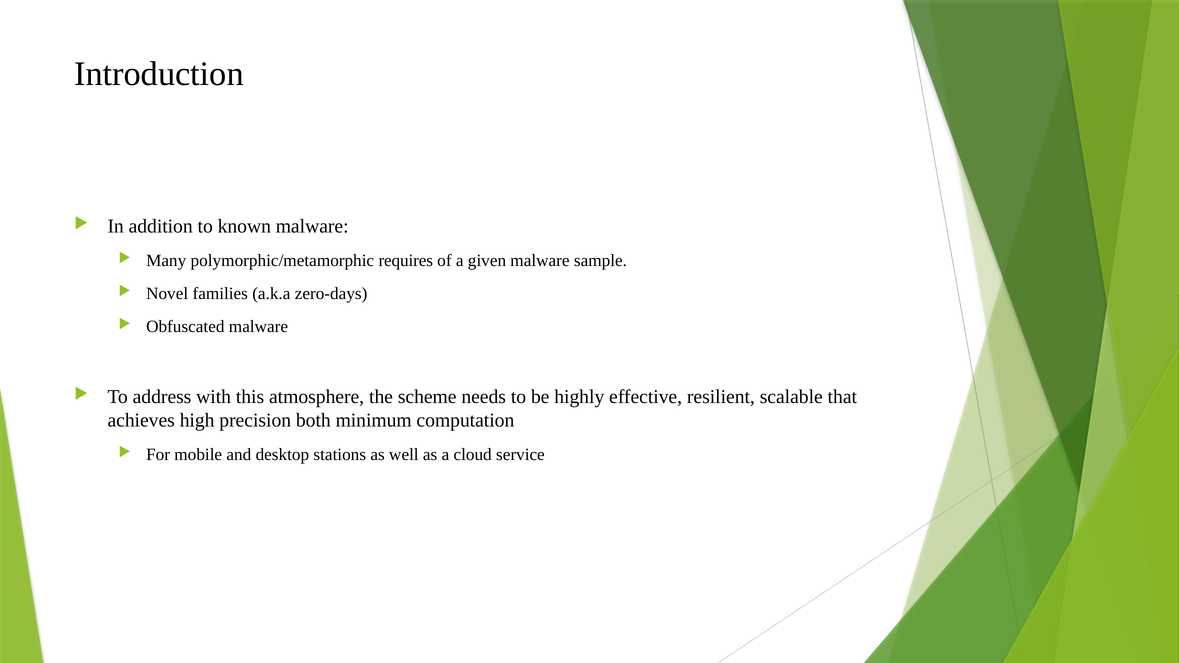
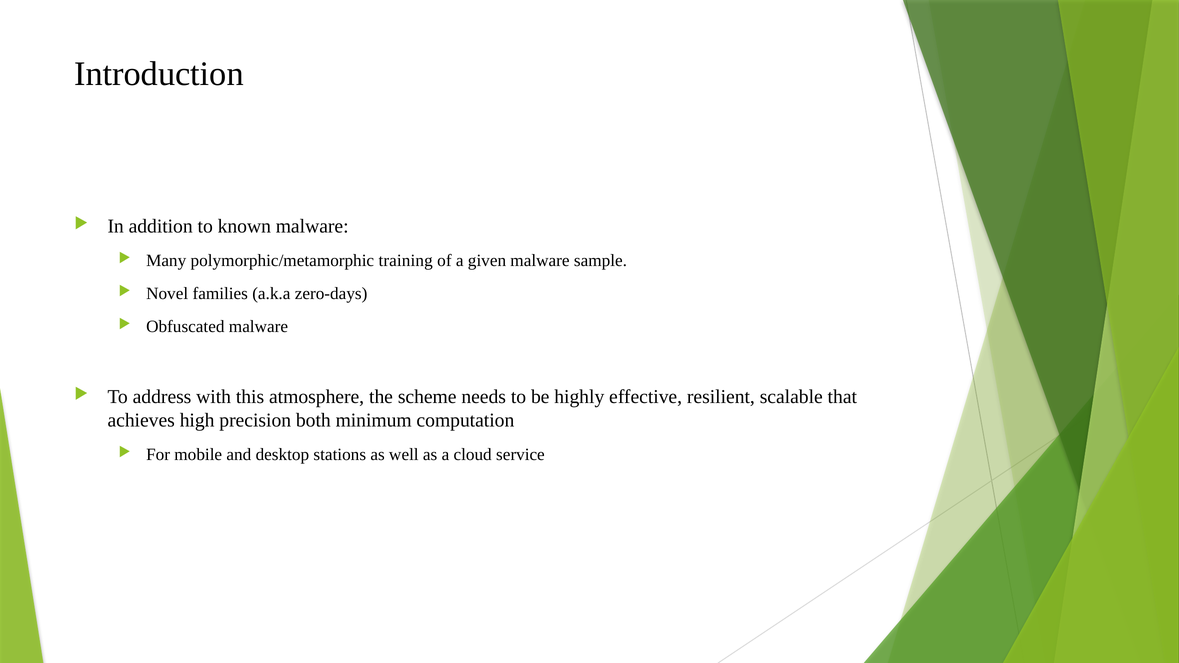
requires: requires -> training
